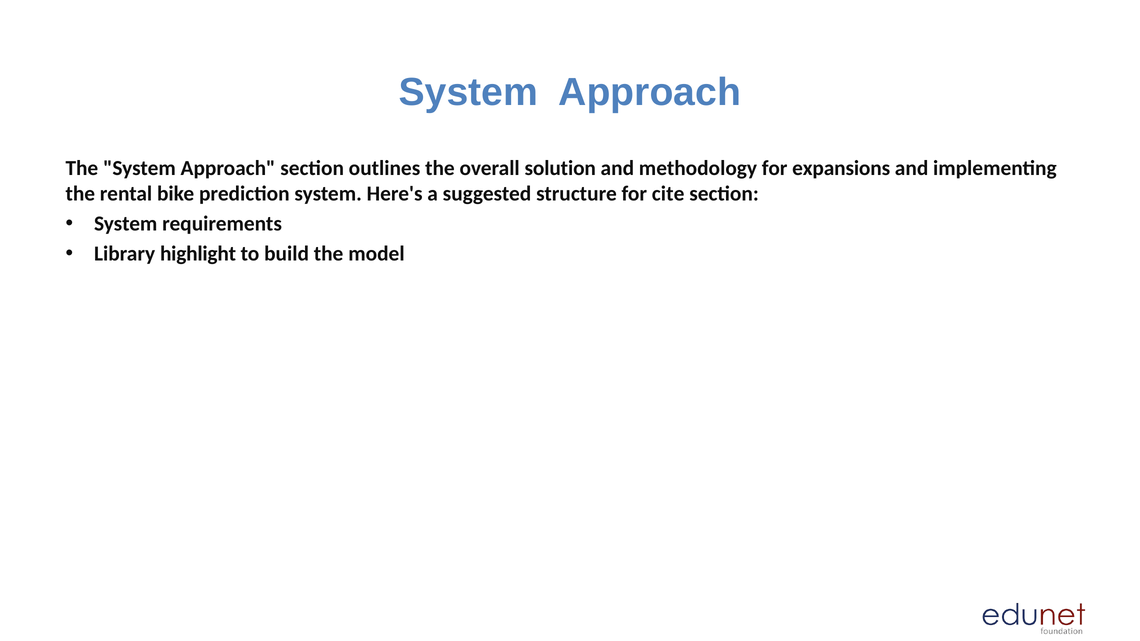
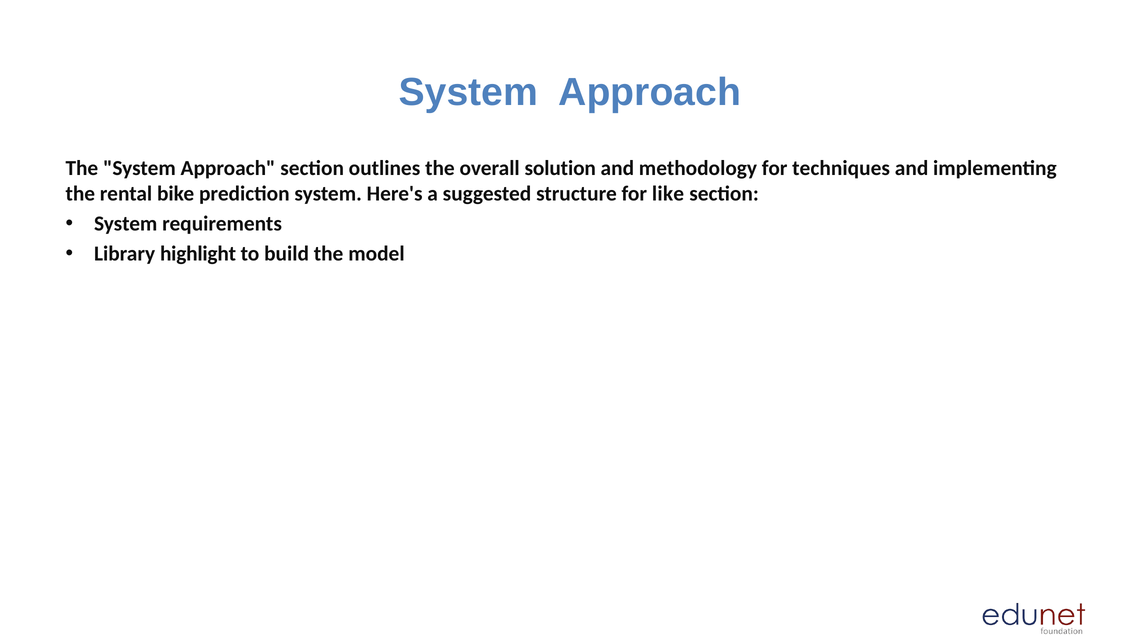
expansions: expansions -> techniques
cite: cite -> like
